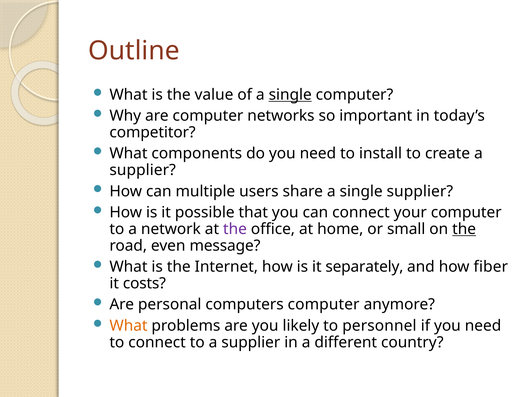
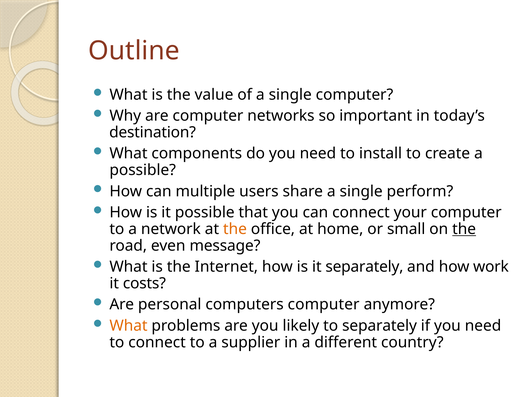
single at (290, 95) underline: present -> none
competitor: competitor -> destination
supplier at (143, 170): supplier -> possible
single supplier: supplier -> perform
the at (235, 229) colour: purple -> orange
fiber: fiber -> work
to personnel: personnel -> separately
